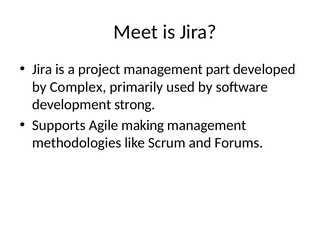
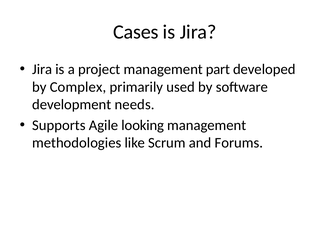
Meet: Meet -> Cases
strong: strong -> needs
making: making -> looking
